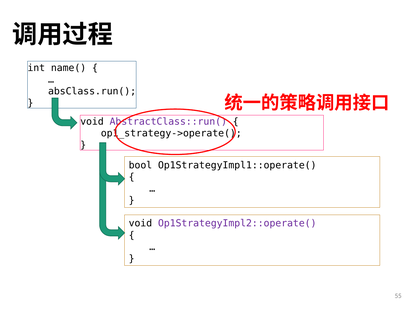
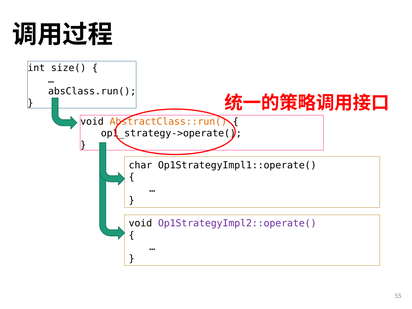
name(: name( -> size(
AbstractClass::run( colour: purple -> orange
bool: bool -> char
